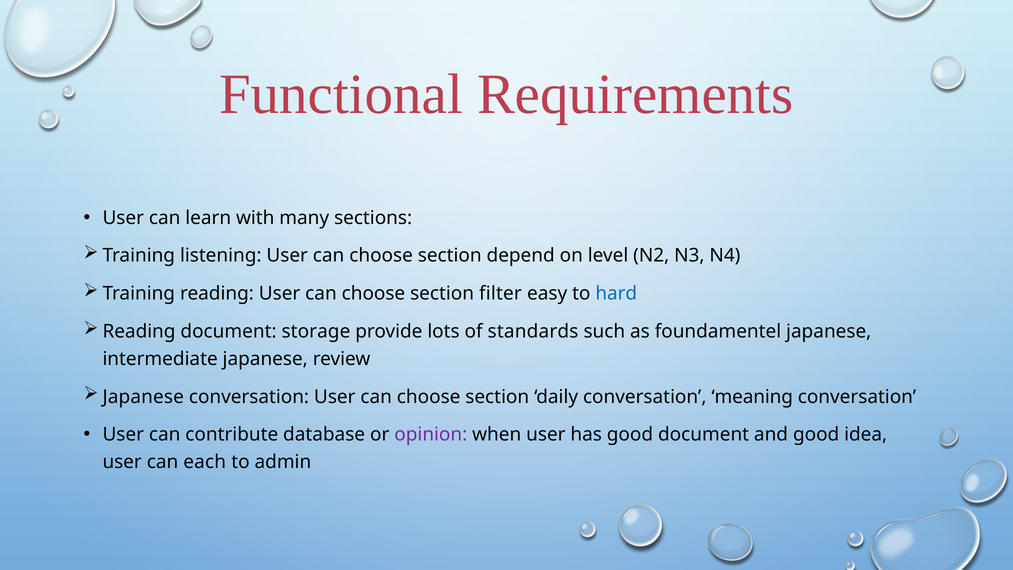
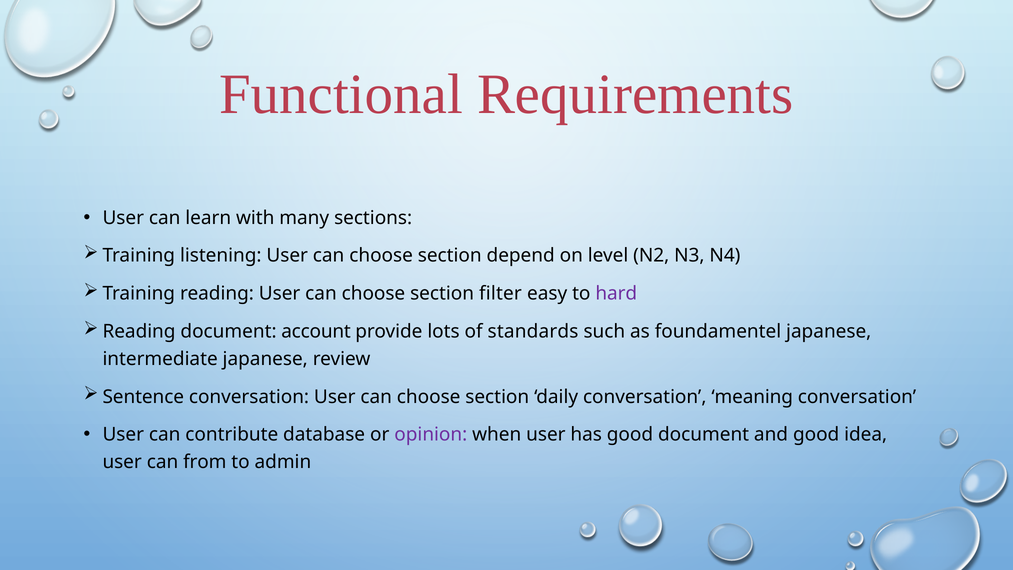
hard colour: blue -> purple
storage: storage -> account
Japanese at (143, 397): Japanese -> Sentence
each: each -> from
